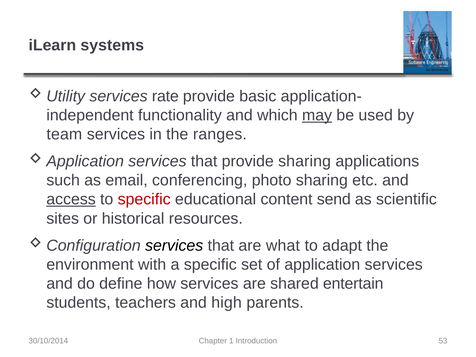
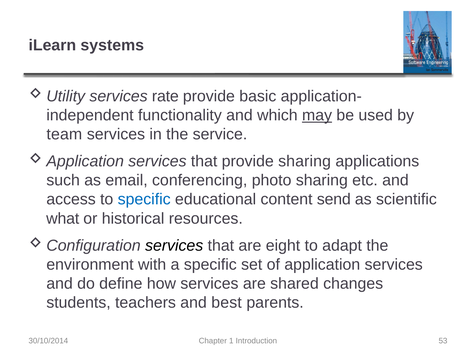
ranges: ranges -> service
access underline: present -> none
specific at (144, 199) colour: red -> blue
sites: sites -> what
what: what -> eight
entertain: entertain -> changes
high: high -> best
